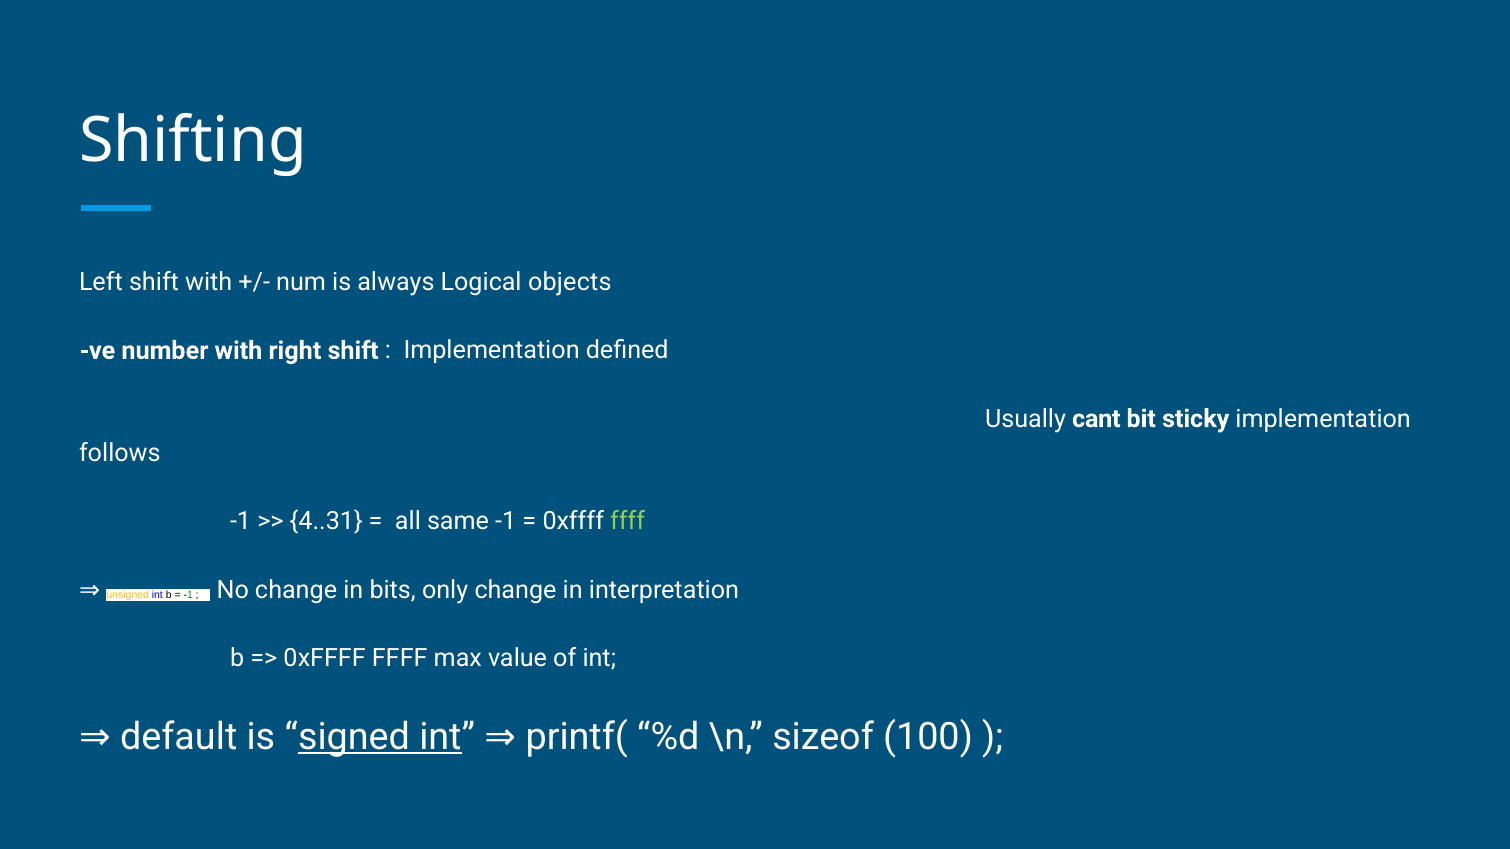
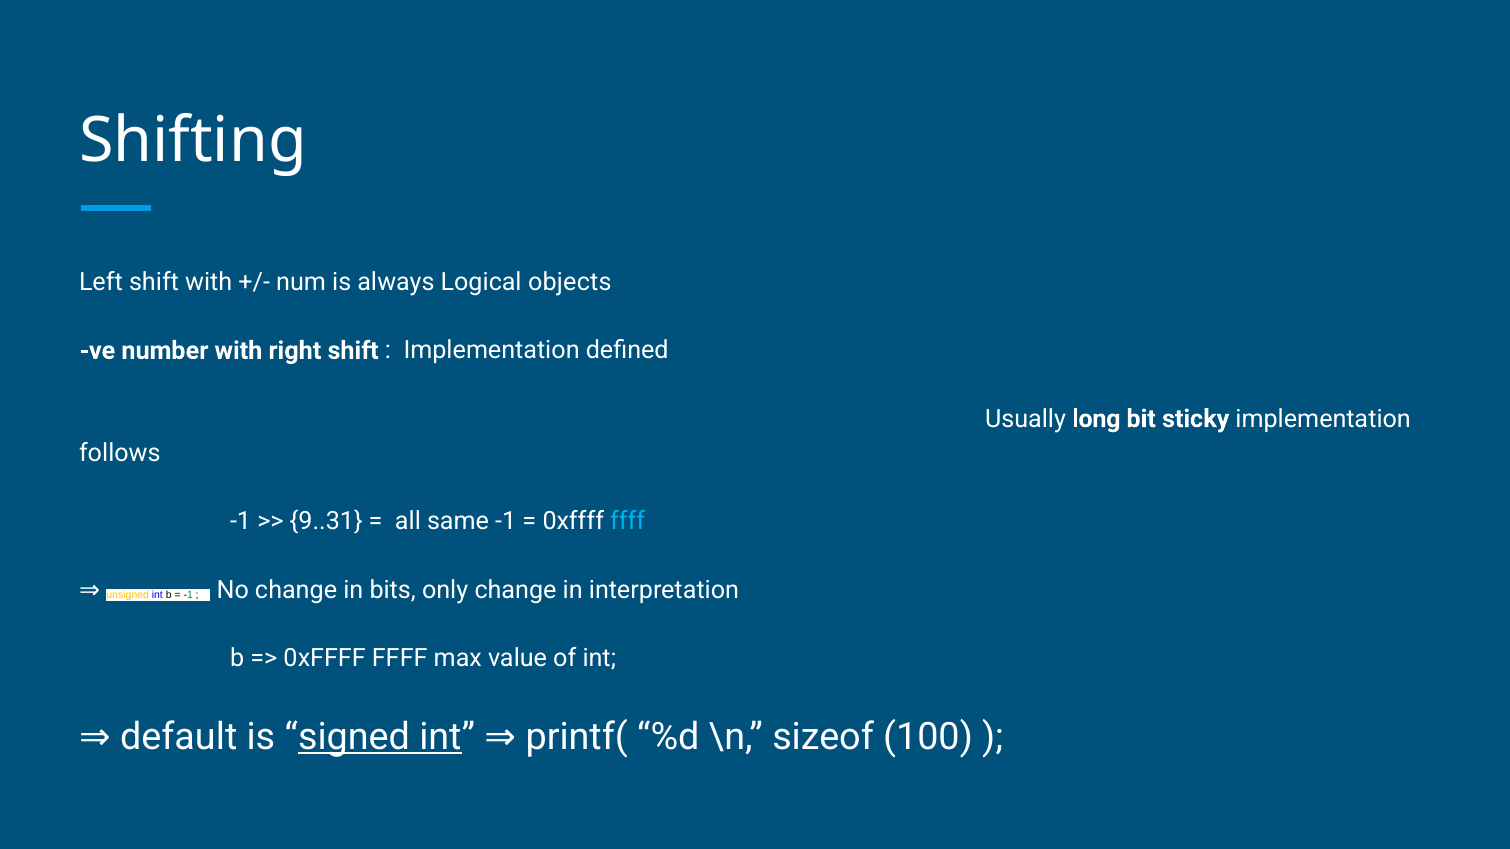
cant: cant -> long
4..31: 4..31 -> 9..31
ffff at (628, 522) colour: light green -> light blue
